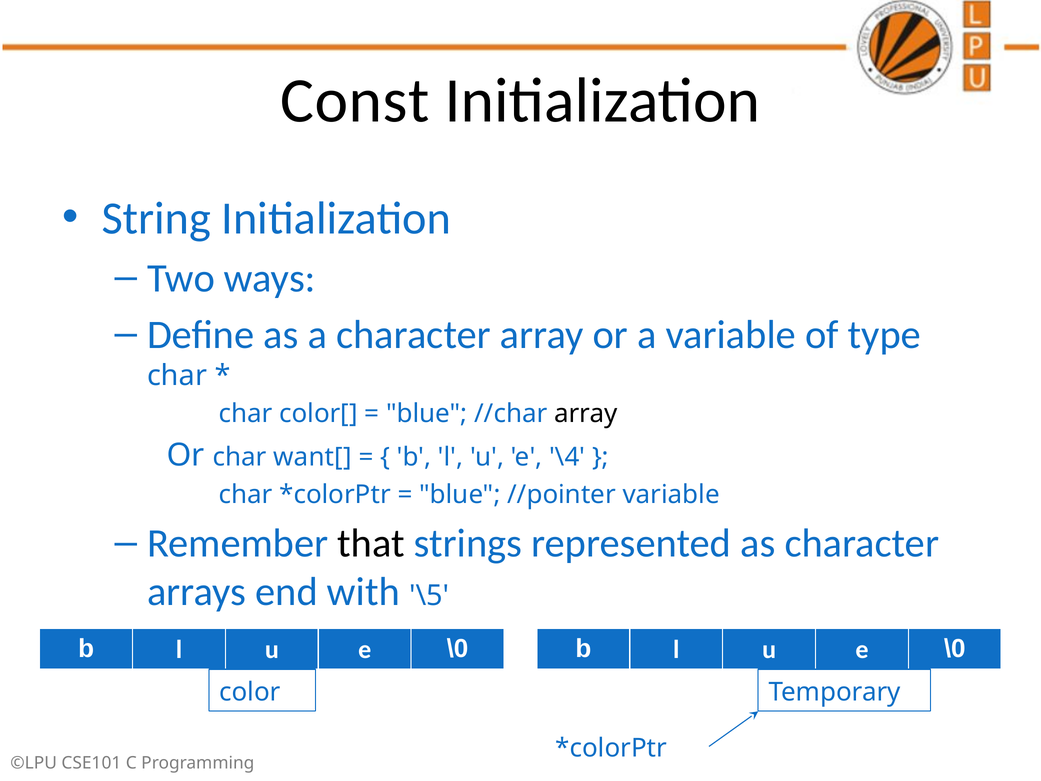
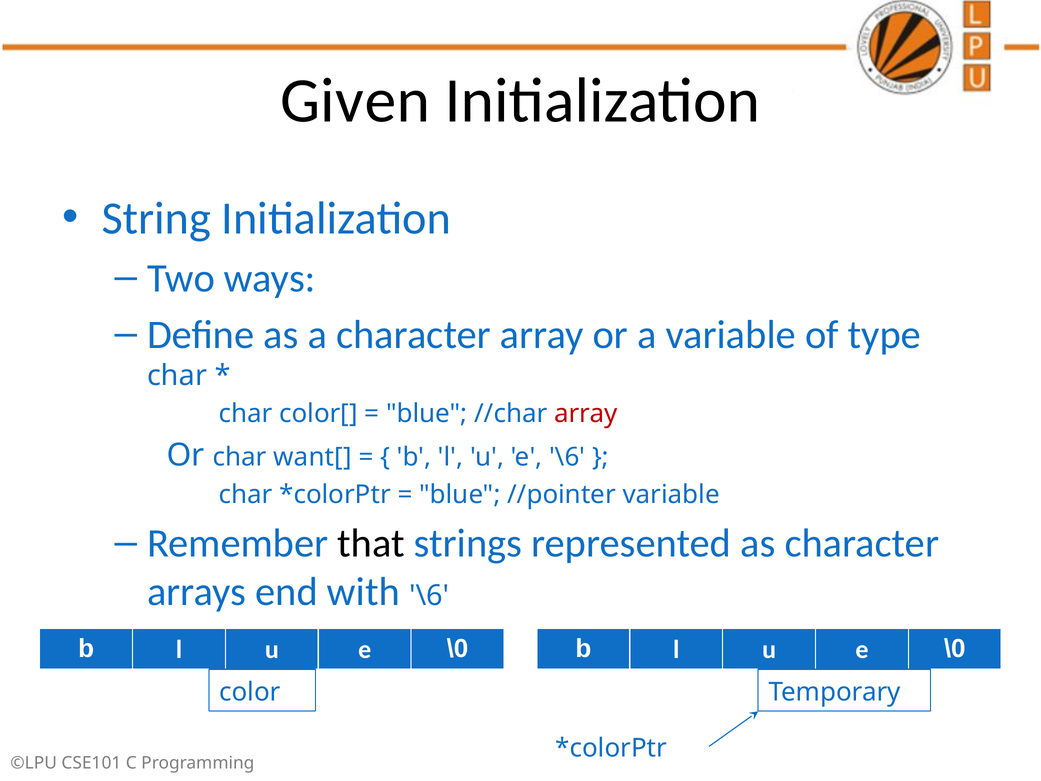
Const: Const -> Given
array at (586, 414) colour: black -> red
e \4: \4 -> \6
with \5: \5 -> \6
